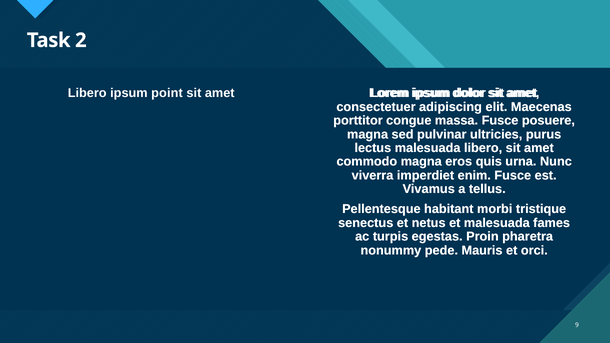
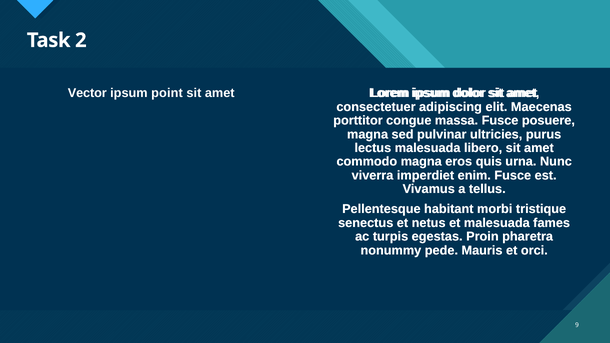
Libero at (87, 93): Libero -> Vector
